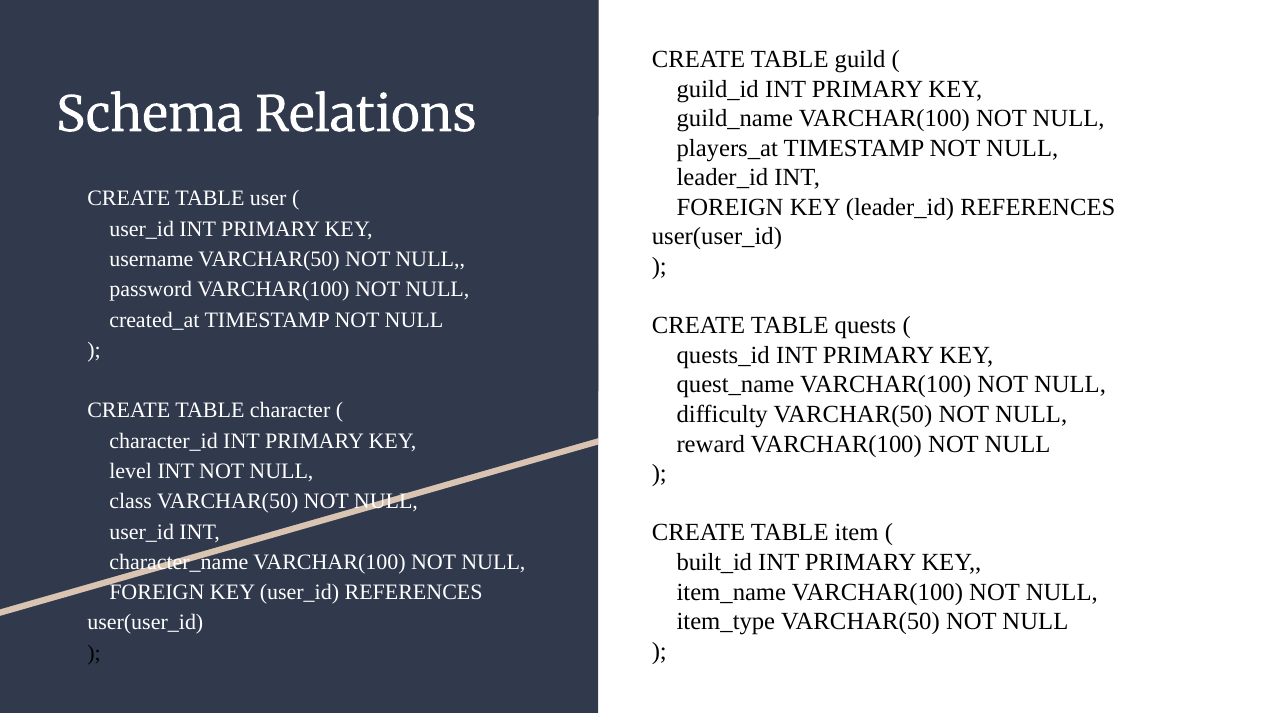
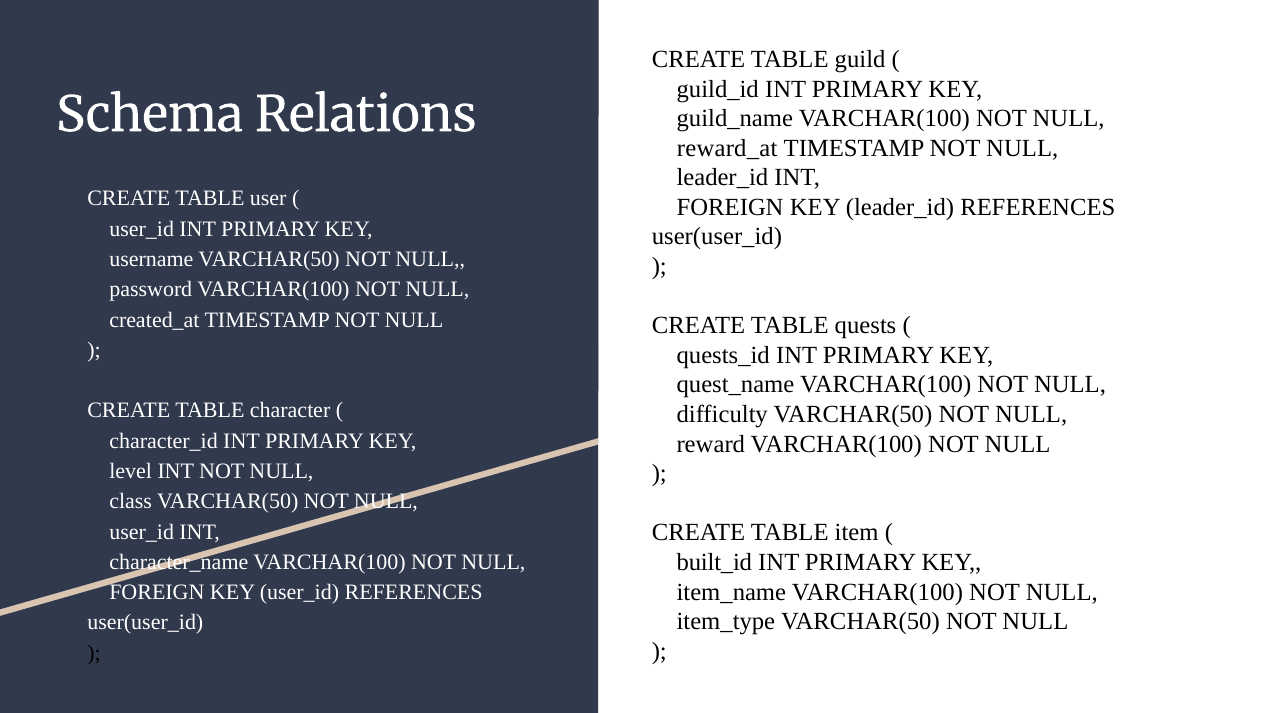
players_at: players_at -> reward_at
